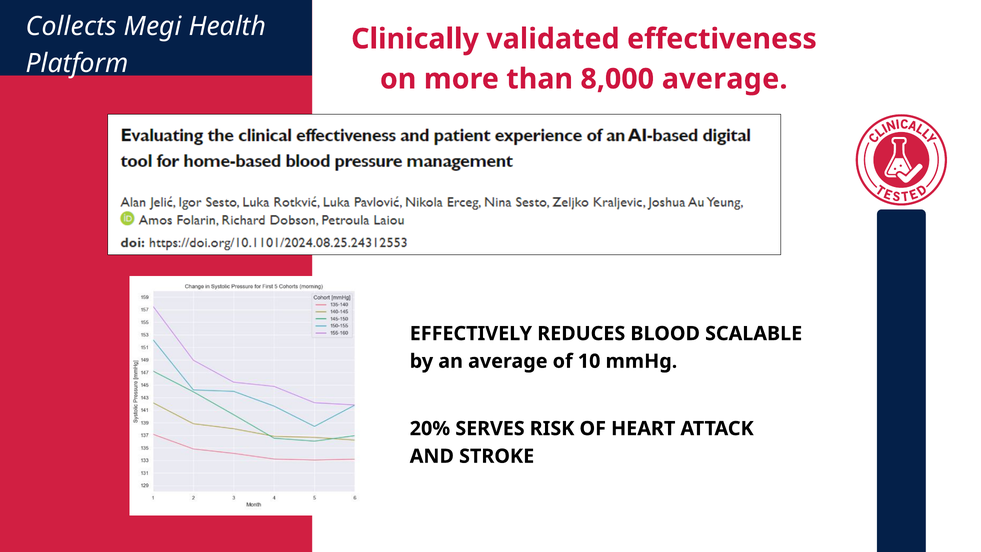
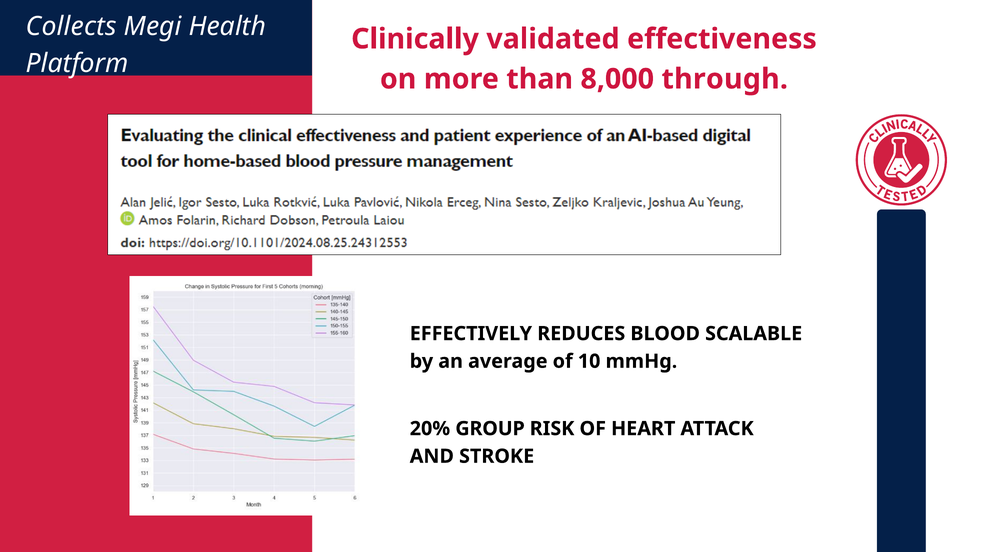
8,000 average: average -> through
SERVES: SERVES -> GROUP
